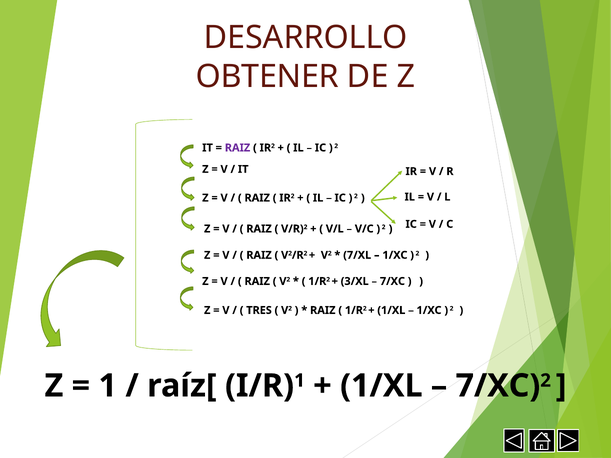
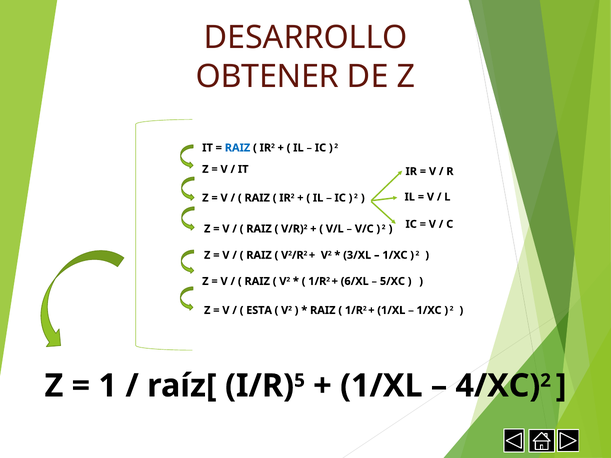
RAIZ at (237, 148) colour: purple -> blue
7/XL: 7/XL -> 3/XL
3/XL: 3/XL -> 6/XL
7/XC at (392, 281): 7/XC -> 5/XC
TRES: TRES -> ESTA
1 at (300, 381): 1 -> 5
7/XC at (498, 386): 7/XC -> 4/XC
